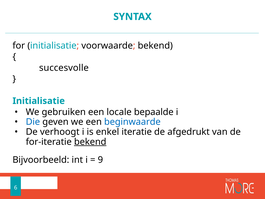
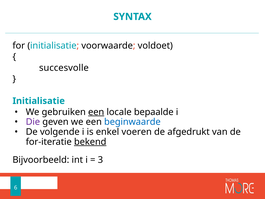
voorwaarde bekend: bekend -> voldoet
een at (96, 112) underline: none -> present
Die colour: blue -> purple
verhoogt: verhoogt -> volgende
iteratie: iteratie -> voeren
9: 9 -> 3
